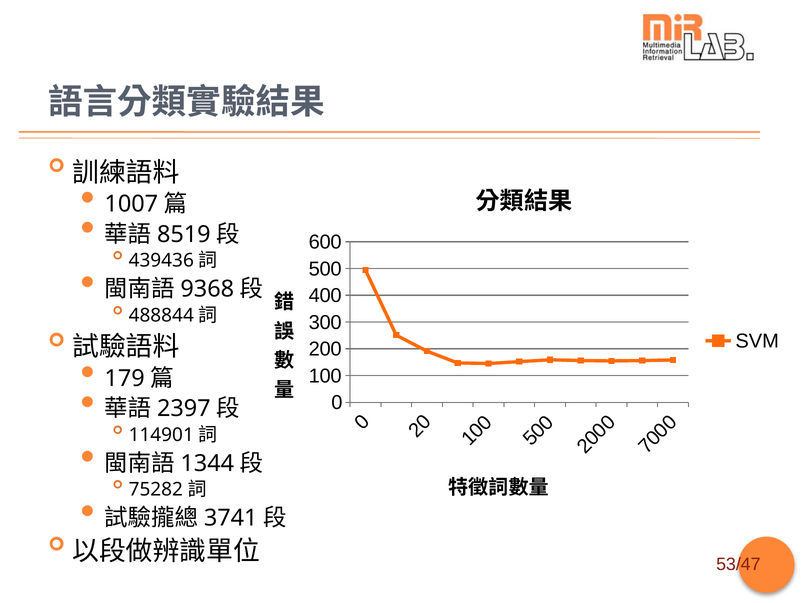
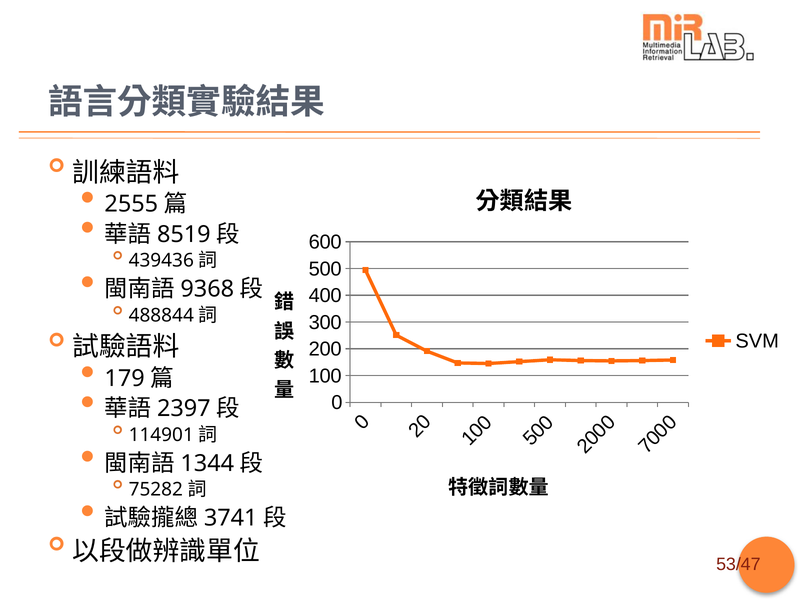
1007: 1007 -> 2555
